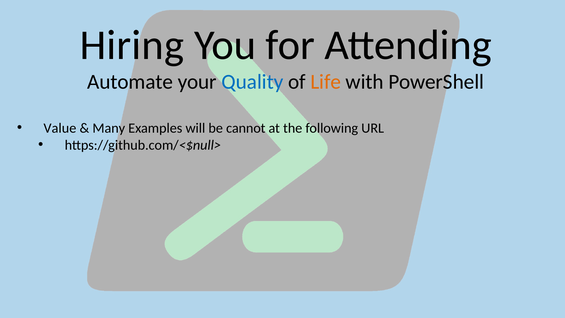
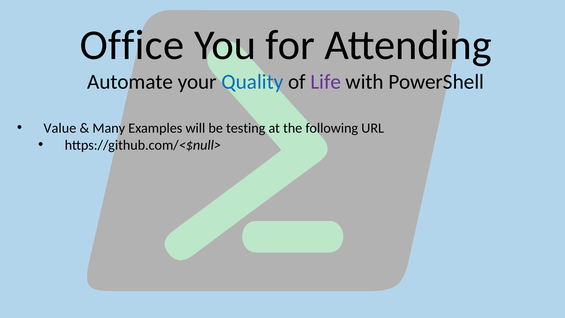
Hiring: Hiring -> Office
Life colour: orange -> purple
cannot: cannot -> testing
